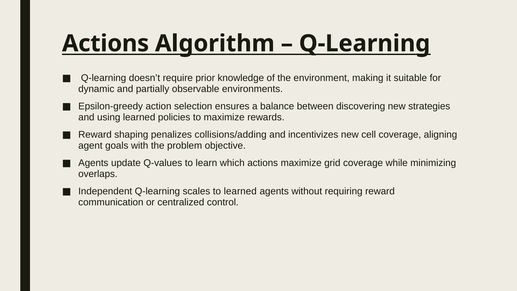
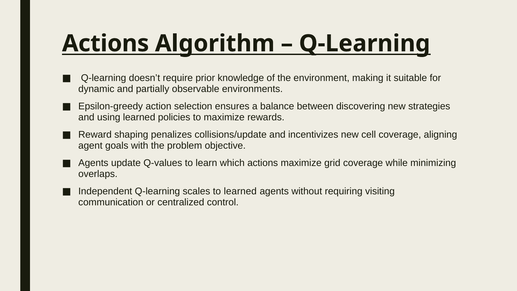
collisions/adding: collisions/adding -> collisions/update
requiring reward: reward -> visiting
